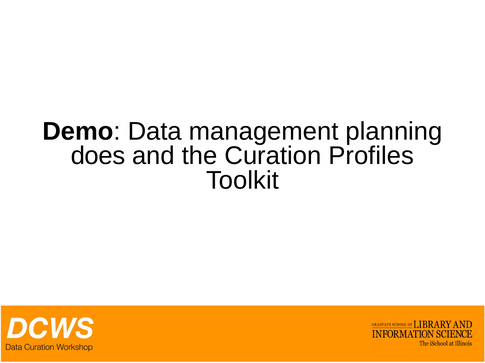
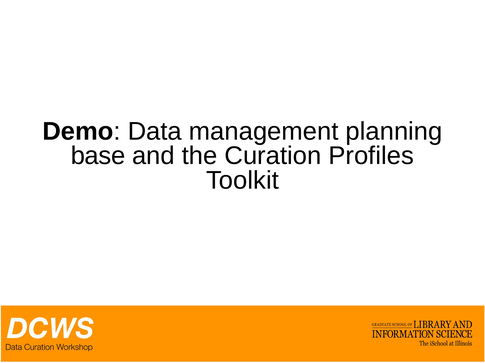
does: does -> base
